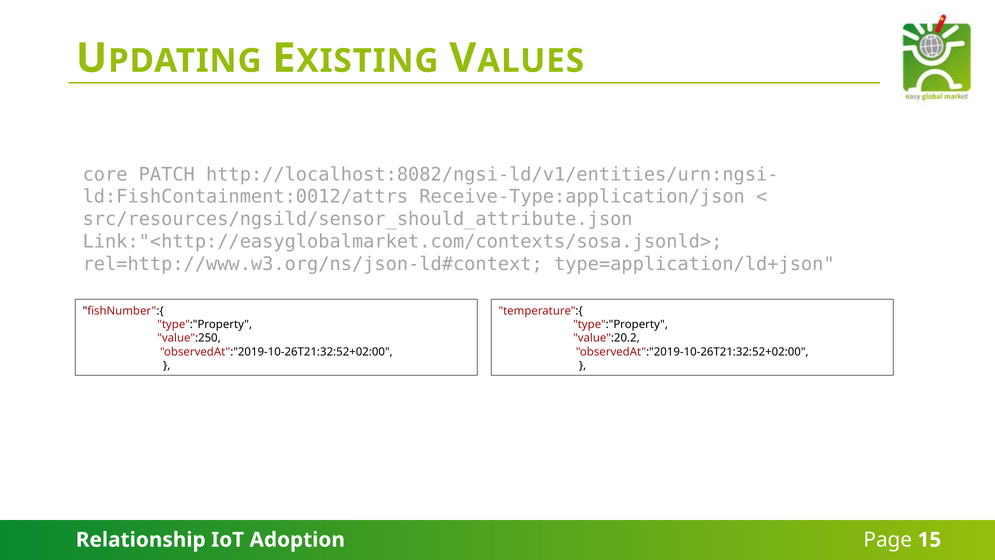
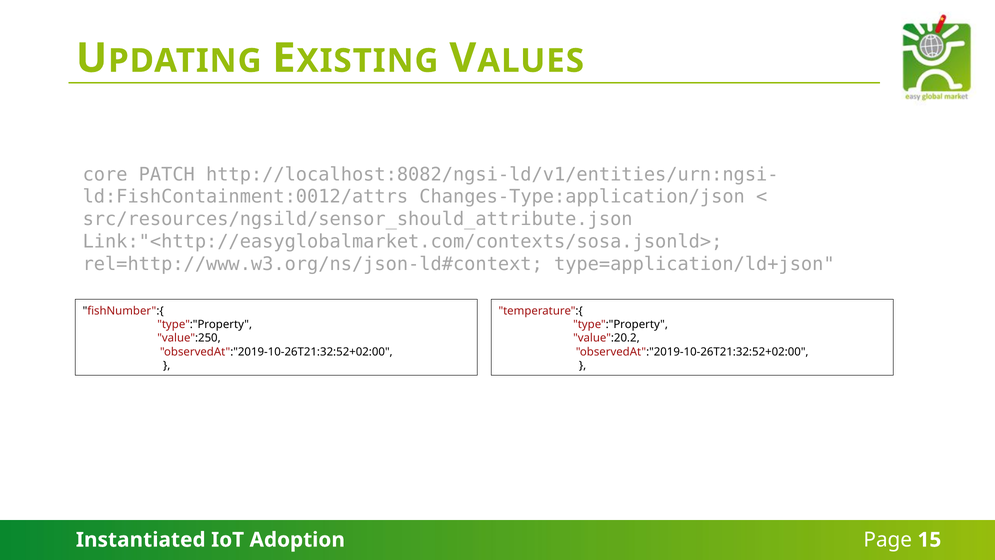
Receive-Type:application/json: Receive-Type:application/json -> Changes-Type:application/json
Relationship: Relationship -> Instantiated
